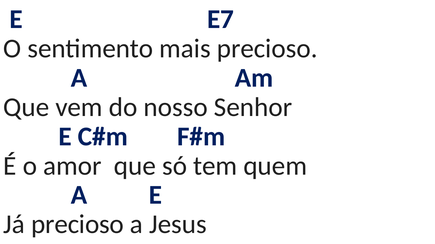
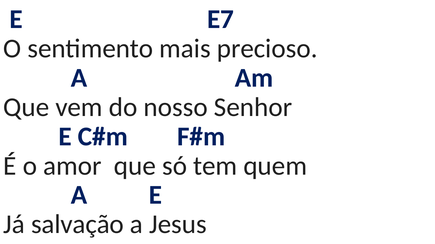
Já precioso: precioso -> salvação
